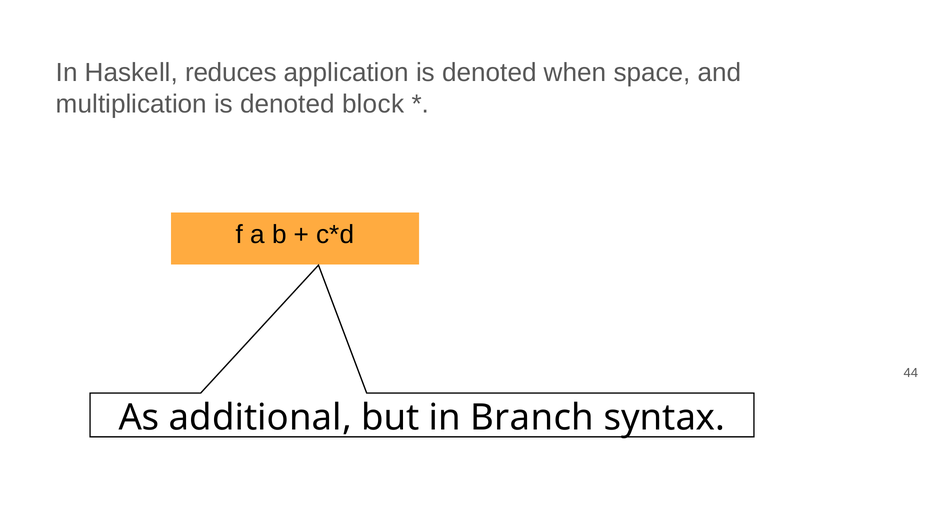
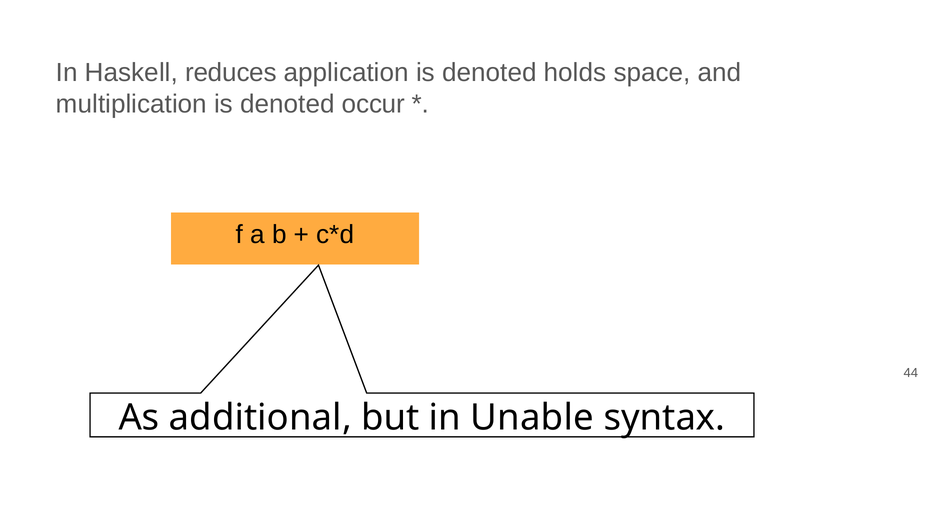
when: when -> holds
block: block -> occur
Branch: Branch -> Unable
